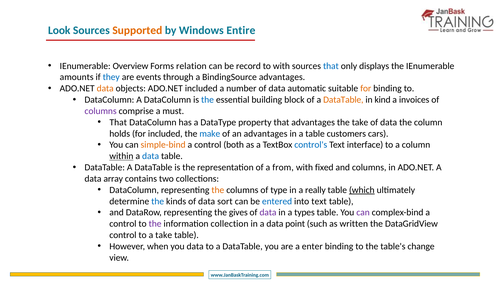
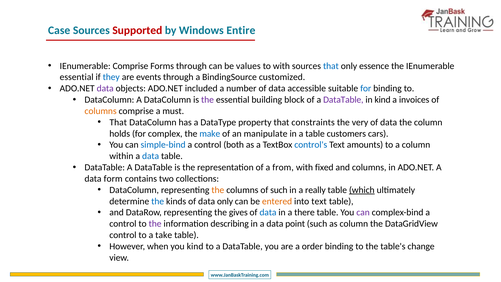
Look: Look -> Case
Supported colour: orange -> red
IEnumerable Overview: Overview -> Comprise
Forms relation: relation -> through
record: record -> values
displays: displays -> essence
amounts at (77, 77): amounts -> essential
BindingSource advantages: advantages -> customized
data at (105, 88) colour: orange -> purple
automatic: automatic -> accessible
for at (366, 88) colour: orange -> blue
the at (208, 100) colour: blue -> purple
DataTable at (343, 100) colour: orange -> purple
columns at (101, 111) colour: purple -> orange
that advantages: advantages -> constraints
the take: take -> very
for included: included -> complex
an advantages: advantages -> manipulate
simple-bind colour: orange -> blue
interface: interface -> amounts
within underline: present -> none
array: array -> form
of type: type -> such
data sort: sort -> only
entered colour: blue -> orange
data at (268, 212) colour: purple -> blue
types: types -> there
collection: collection -> describing
as written: written -> column
you data: data -> kind
enter: enter -> order
